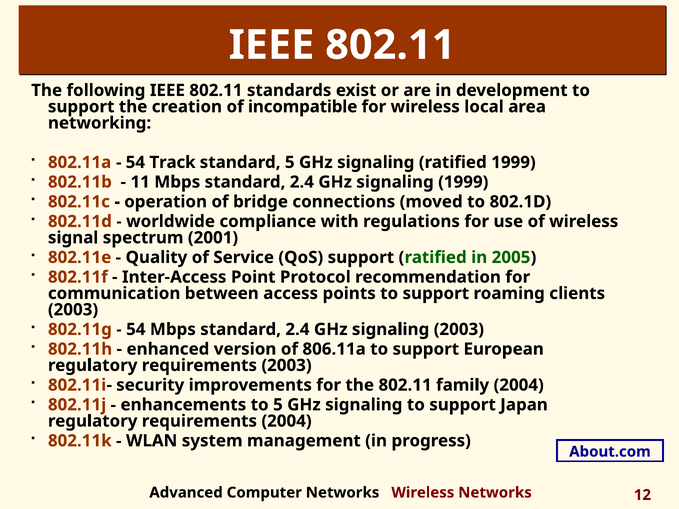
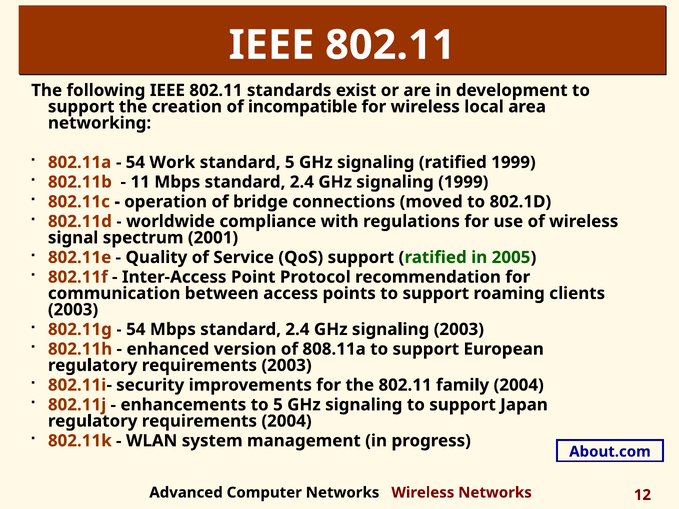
Track: Track -> Work
806.11a: 806.11a -> 808.11a
